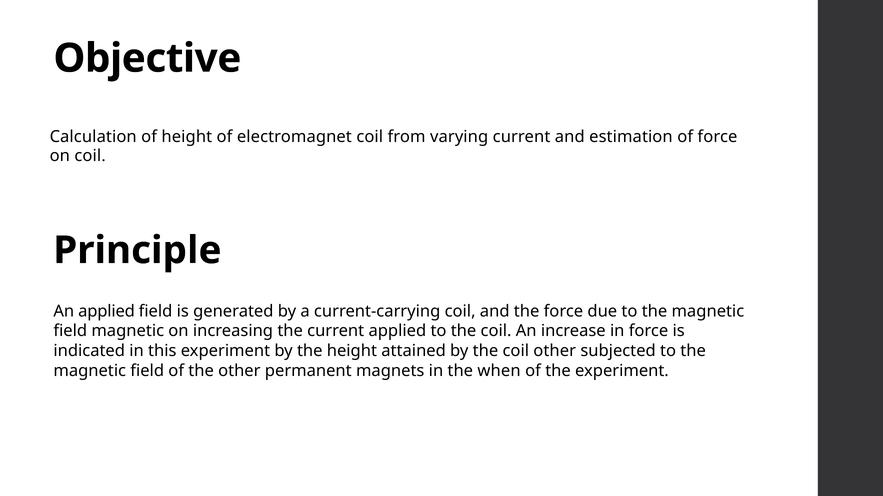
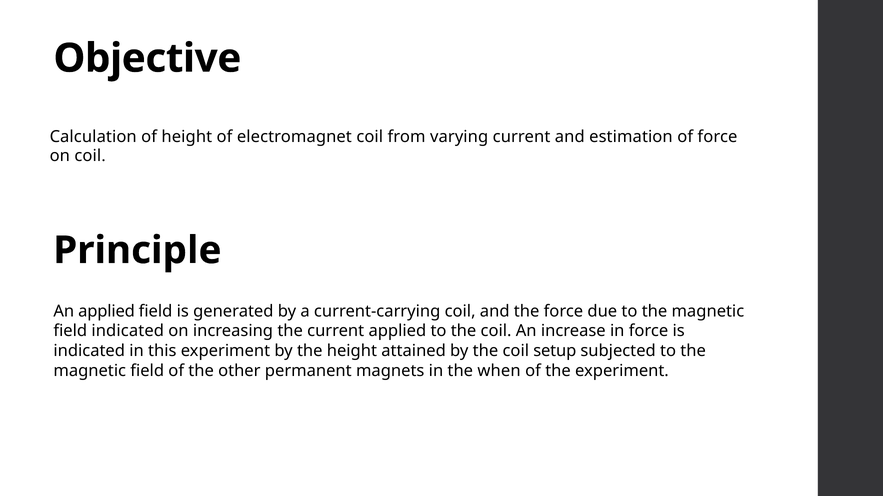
field magnetic: magnetic -> indicated
coil other: other -> setup
